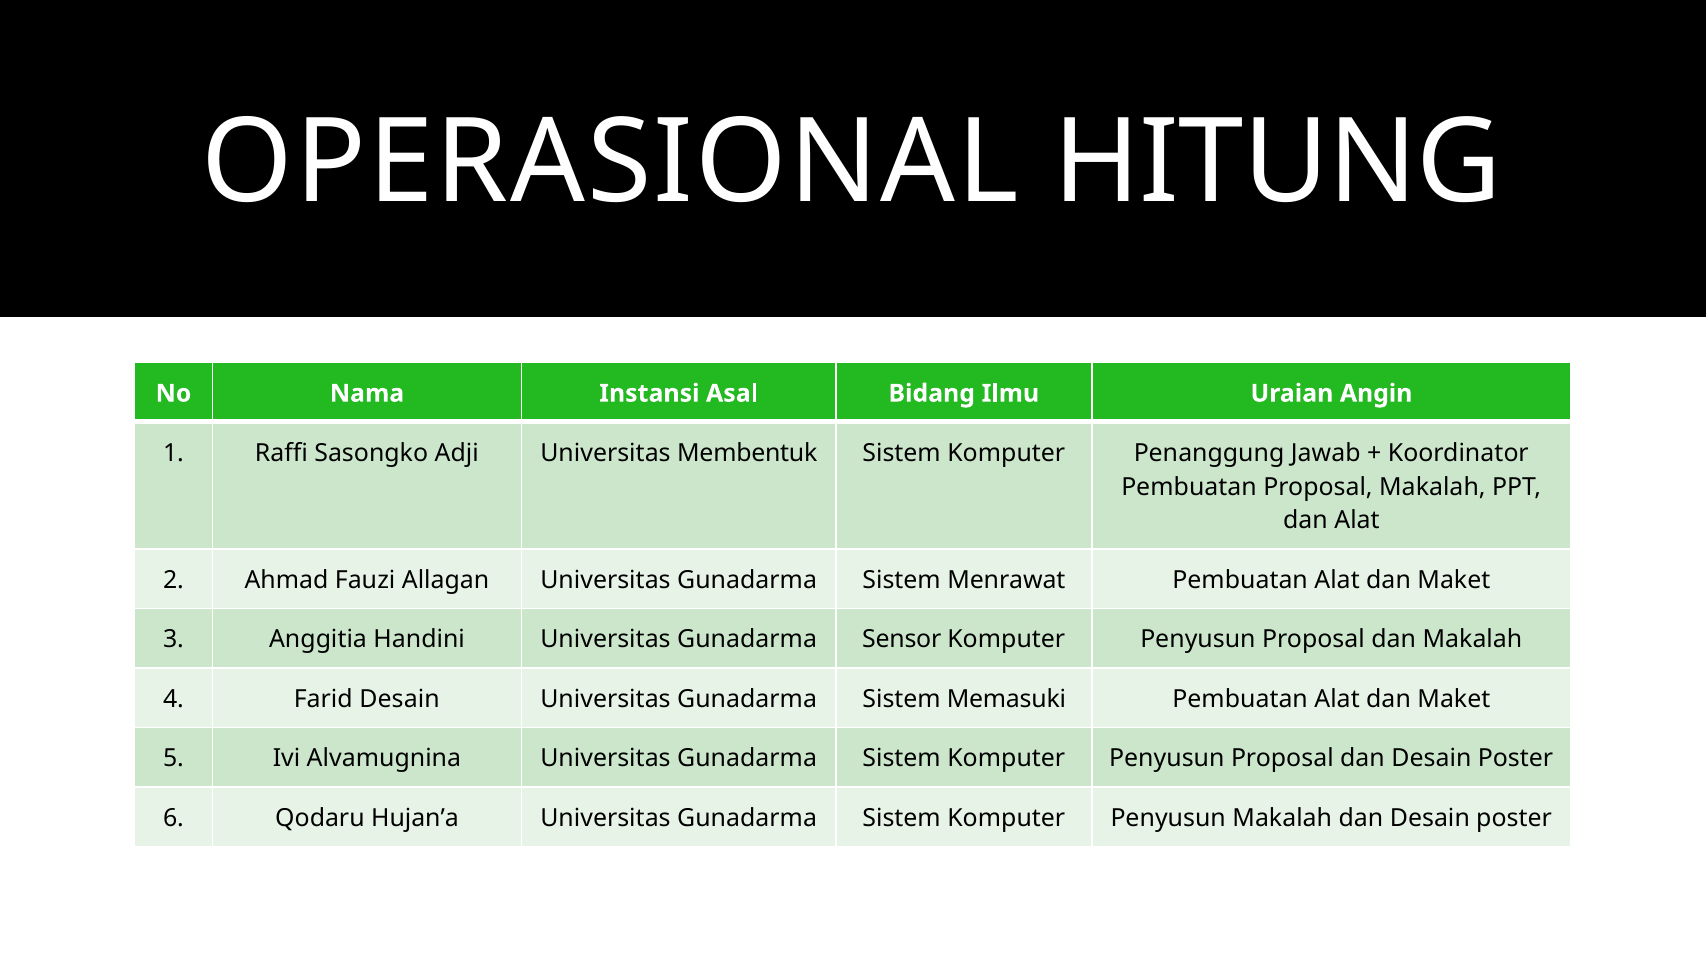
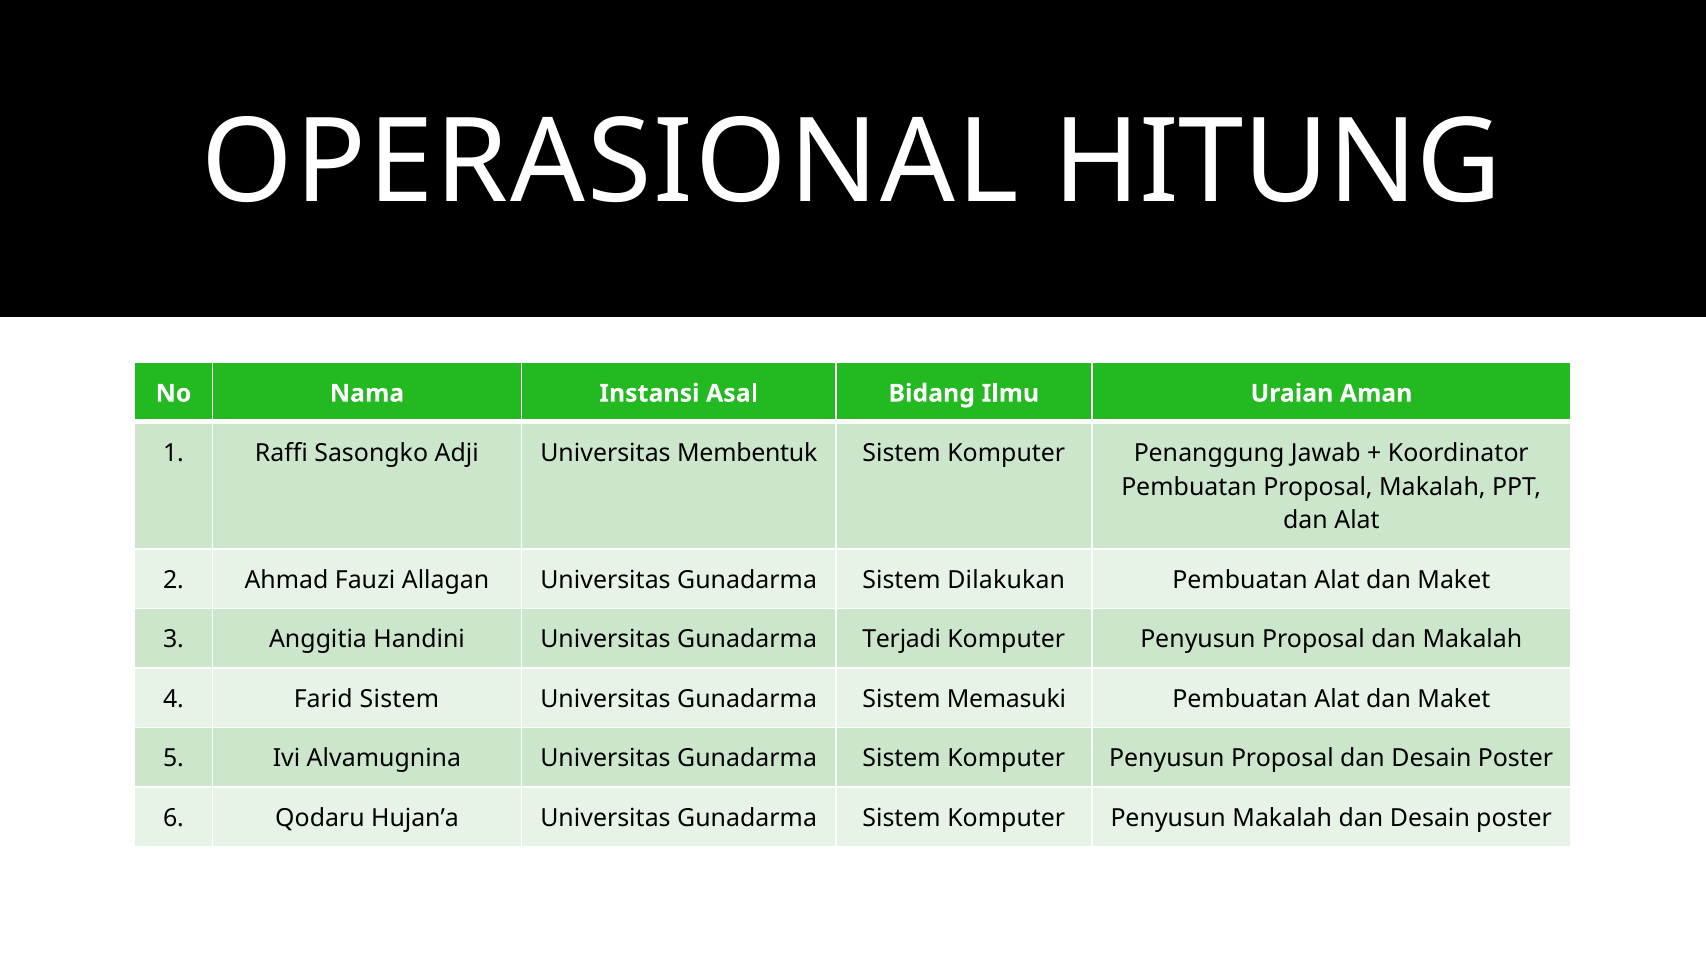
Angin: Angin -> Aman
Menrawat: Menrawat -> Dilakukan
Sensor: Sensor -> Terjadi
Farid Desain: Desain -> Sistem
